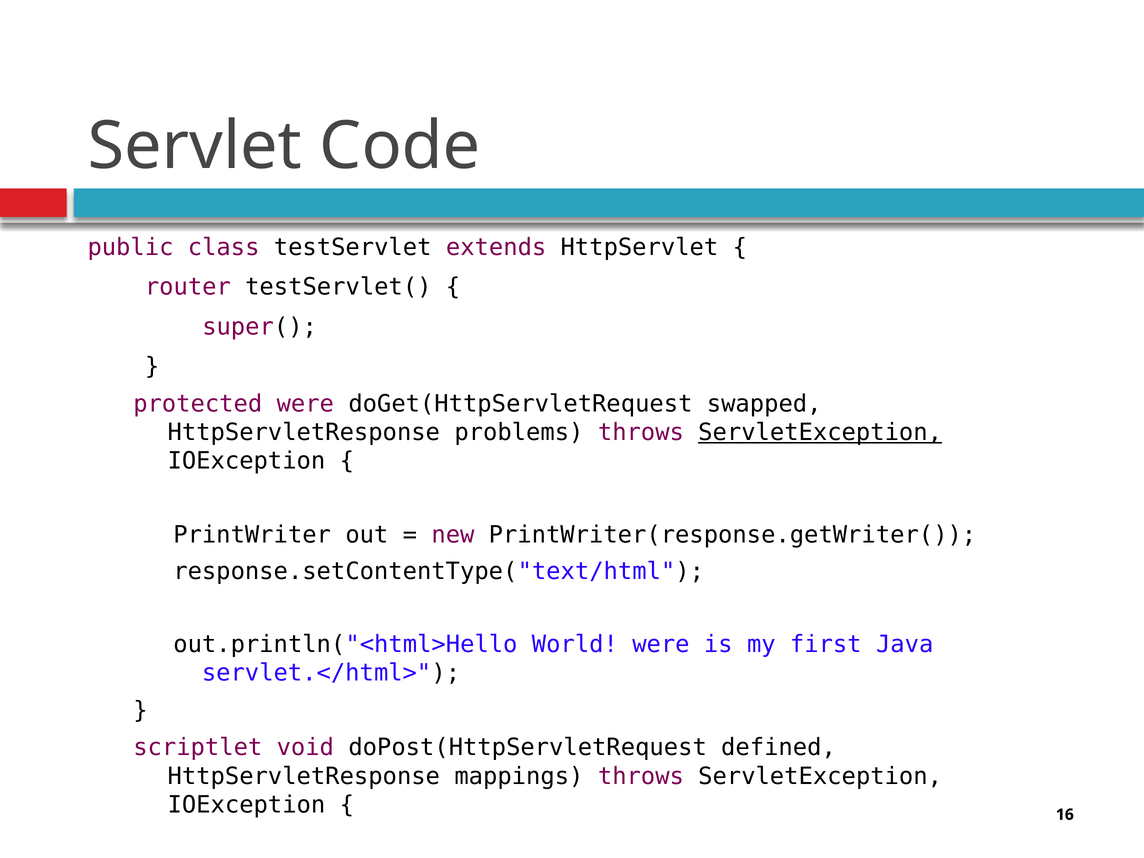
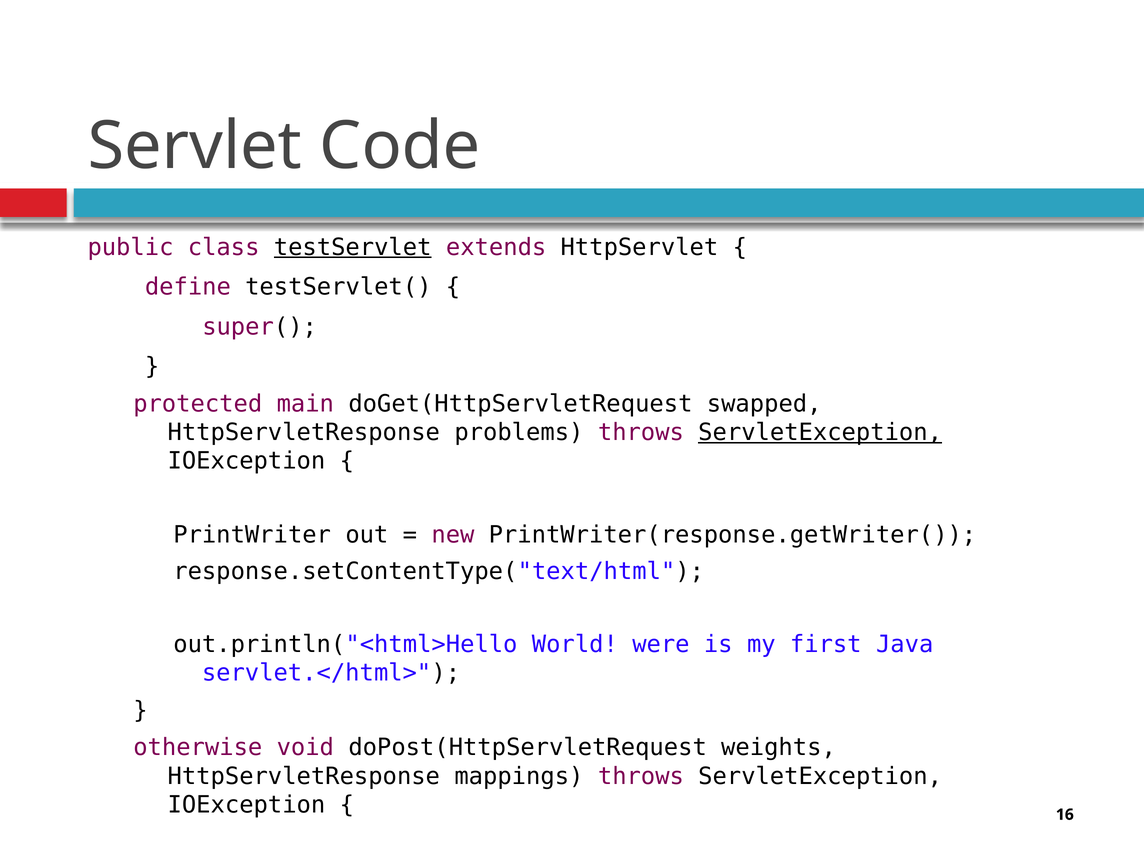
testServlet underline: none -> present
router: router -> define
protected were: were -> main
scriptlet: scriptlet -> otherwise
defined: defined -> weights
